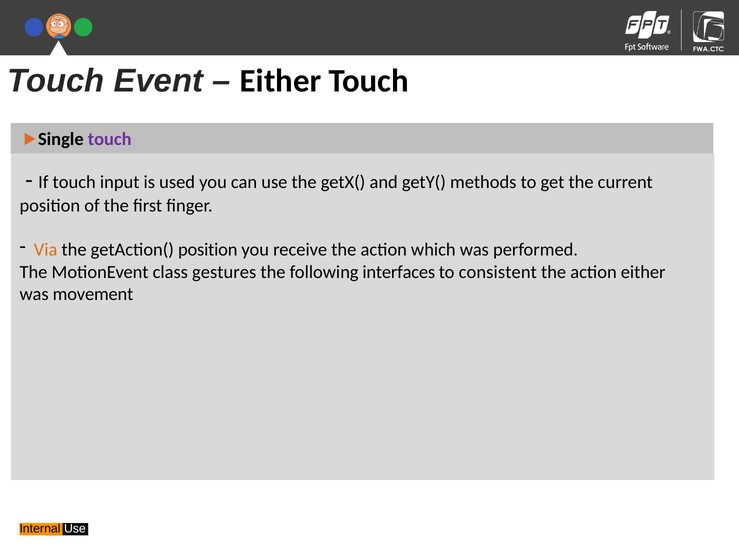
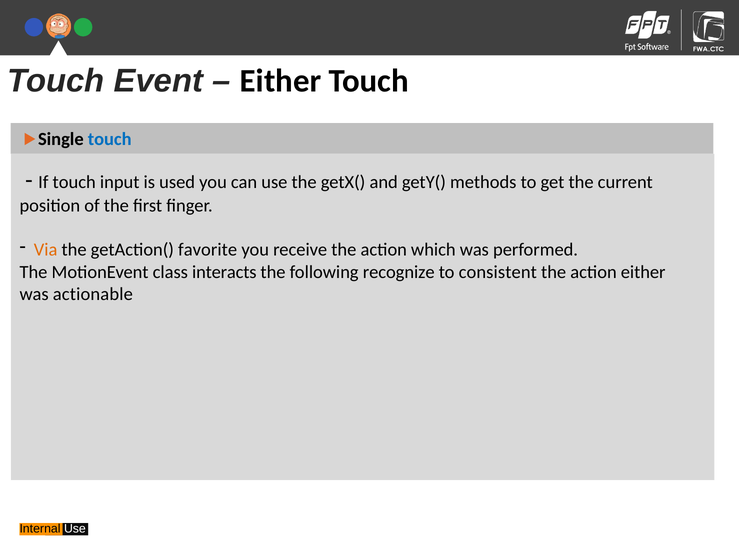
touch at (110, 139) colour: purple -> blue
getAction( position: position -> favorite
gestures: gestures -> interacts
interfaces: interfaces -> recognize
movement: movement -> actionable
